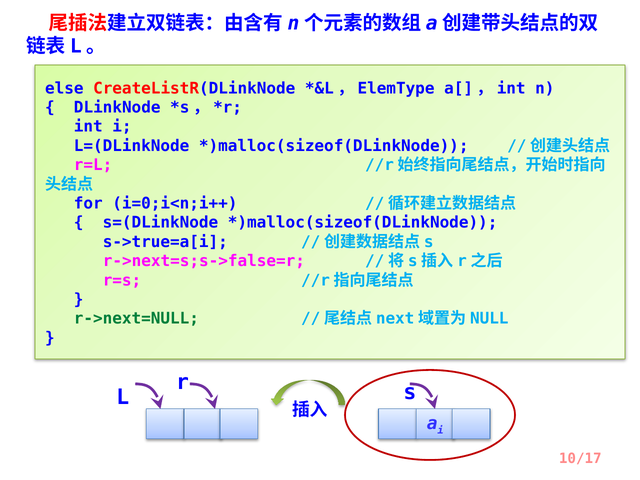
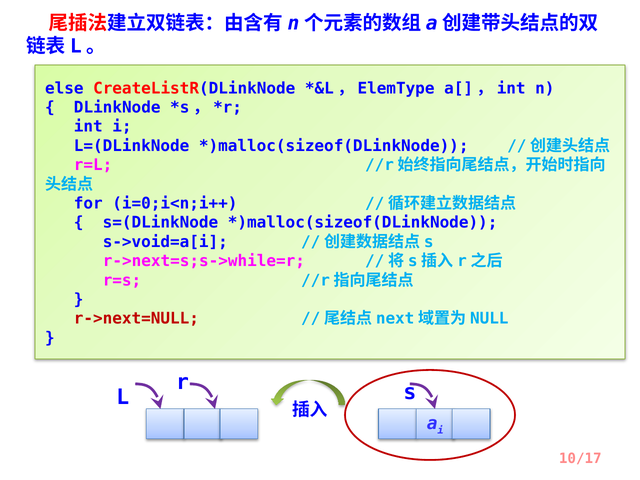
s->true=a[i: s->true=a[i -> s->void=a[i
r->next=s;s->false=r: r->next=s;s->false=r -> r->next=s;s->while=r
r->next=NULL colour: green -> red
